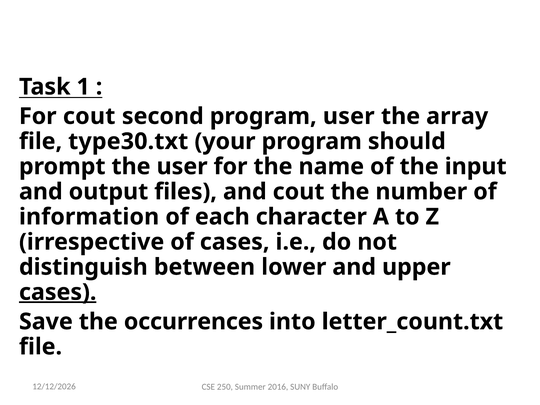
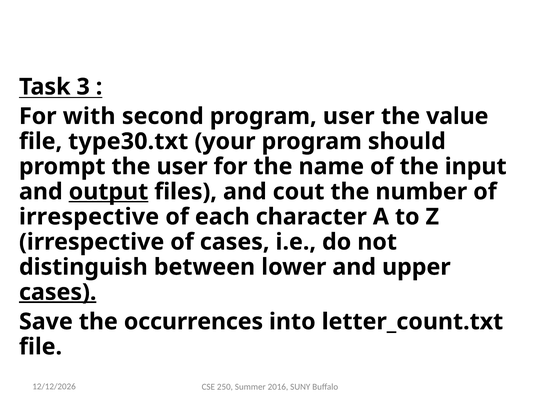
1: 1 -> 3
For cout: cout -> with
array: array -> value
output underline: none -> present
information at (89, 217): information -> irrespective
